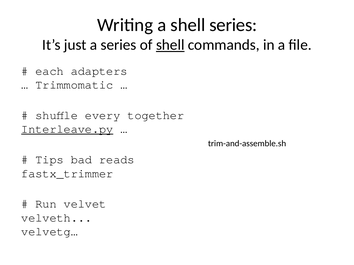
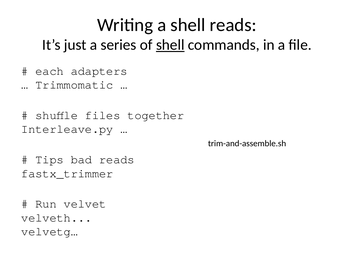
shell series: series -> reads
every: every -> files
Interleave.py underline: present -> none
